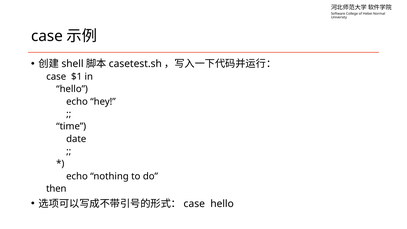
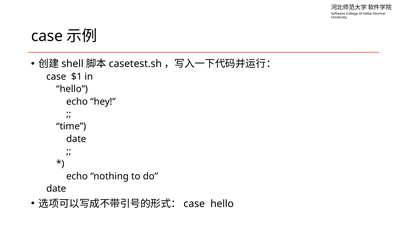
then at (56, 189): then -> date
